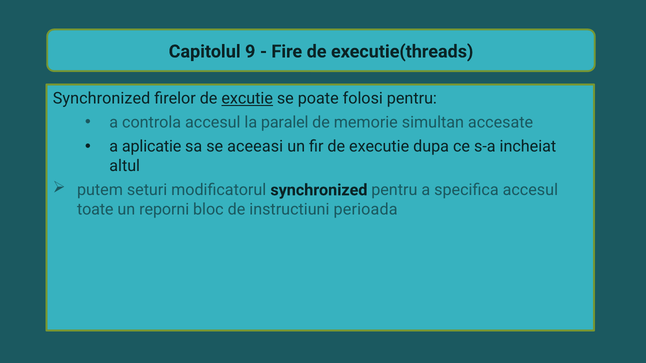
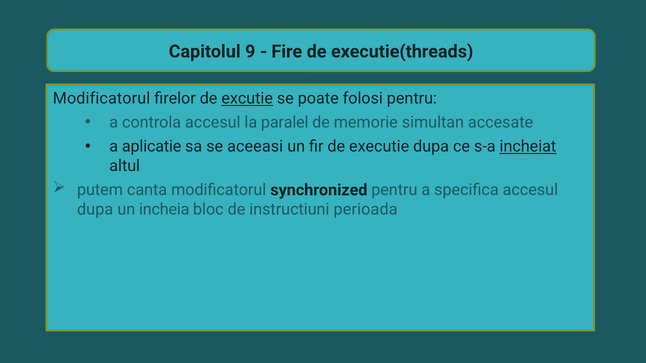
Synchronized at (102, 99): Synchronized -> Modificatorul
incheiat underline: none -> present
seturi: seturi -> canta
toate at (95, 210): toate -> dupa
reporni: reporni -> incheia
